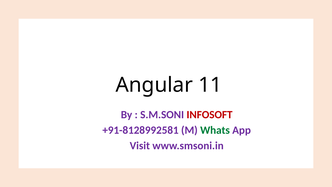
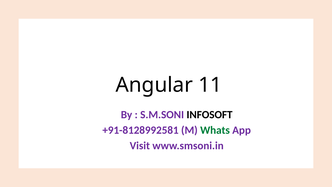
INFOSOFT colour: red -> black
